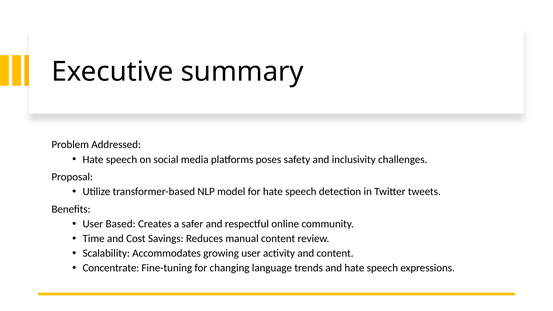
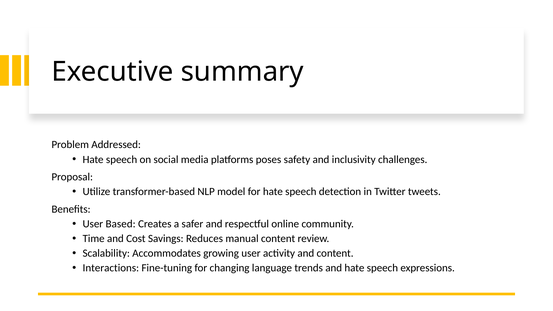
Concentrate: Concentrate -> Interactions
